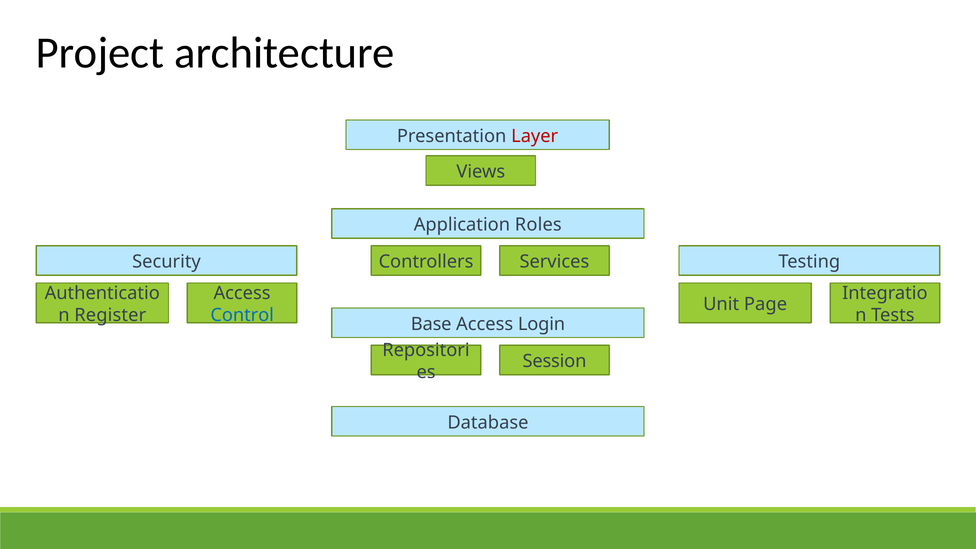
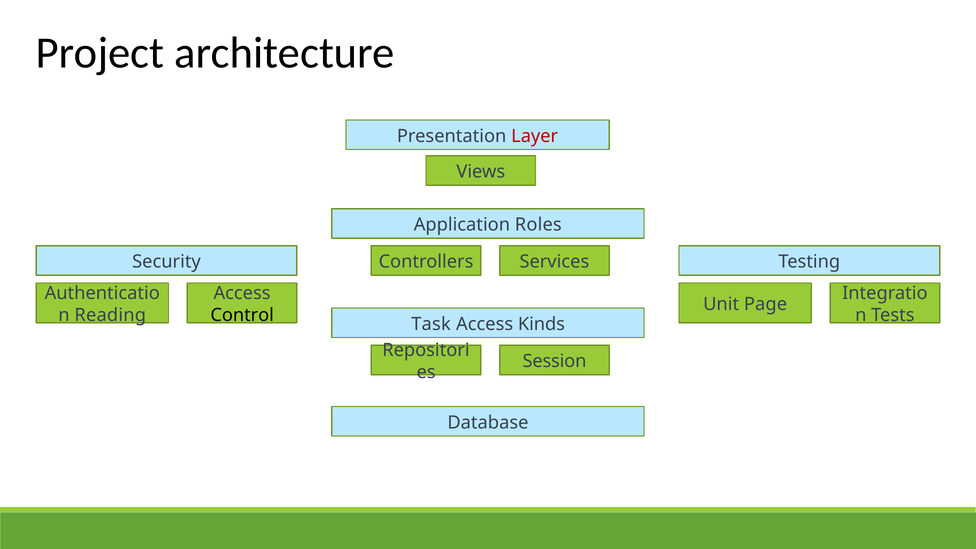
Register: Register -> Reading
Control colour: blue -> black
Base: Base -> Task
Login: Login -> Kinds
